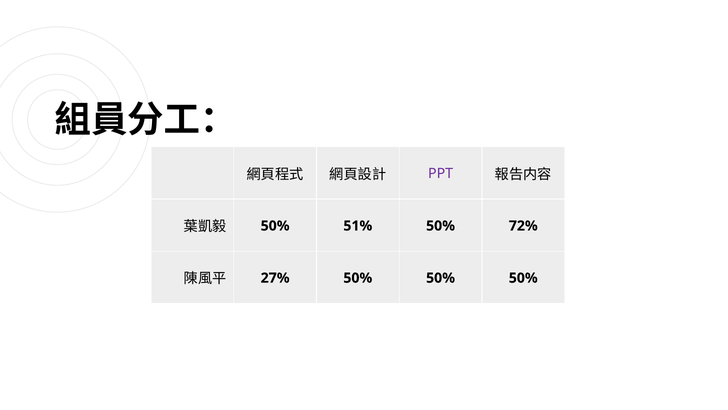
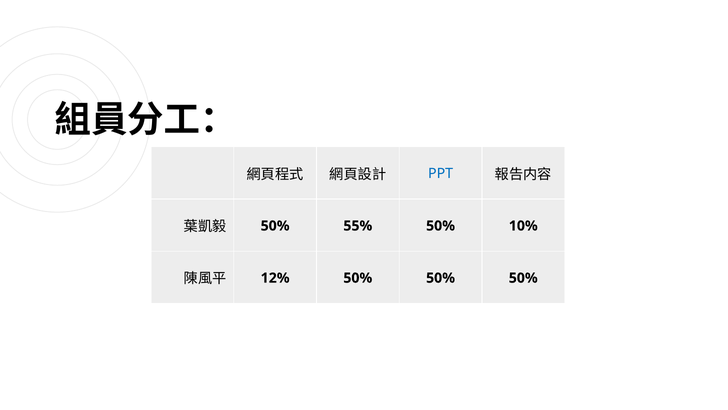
PPT colour: purple -> blue
51%: 51% -> 55%
72%: 72% -> 10%
27%: 27% -> 12%
